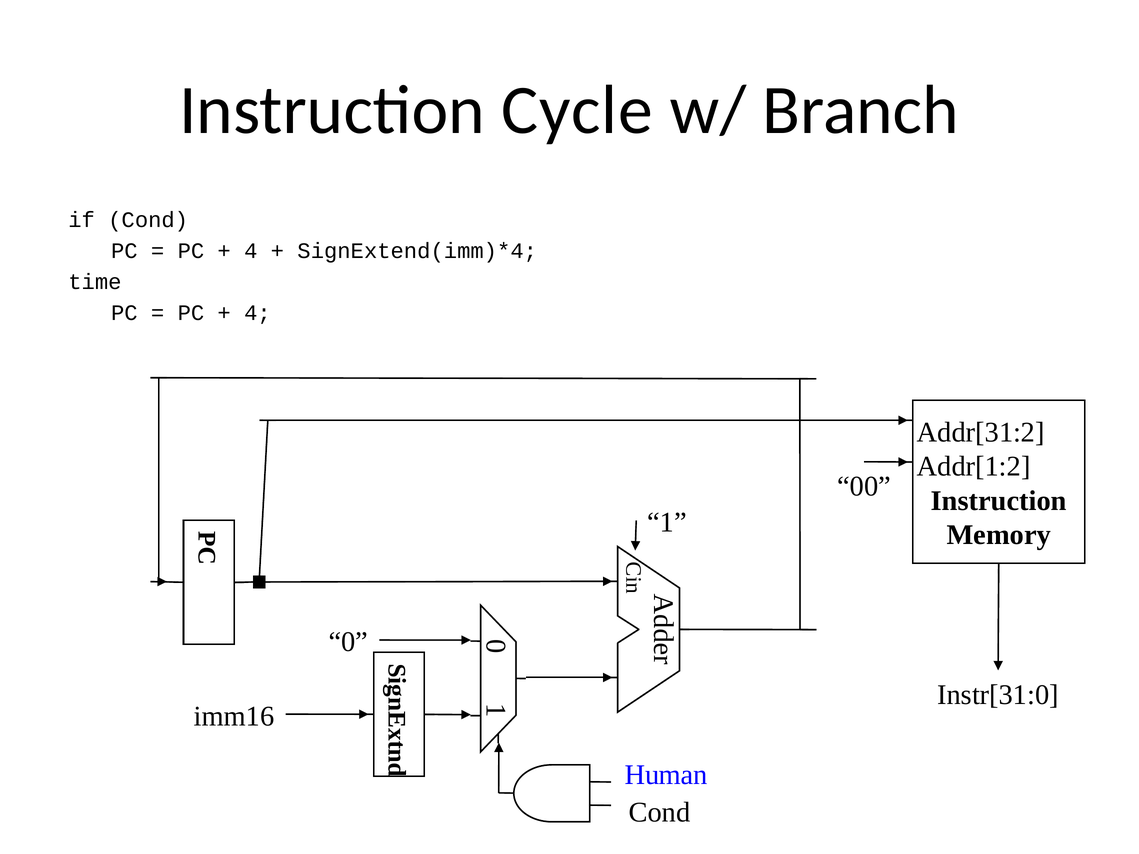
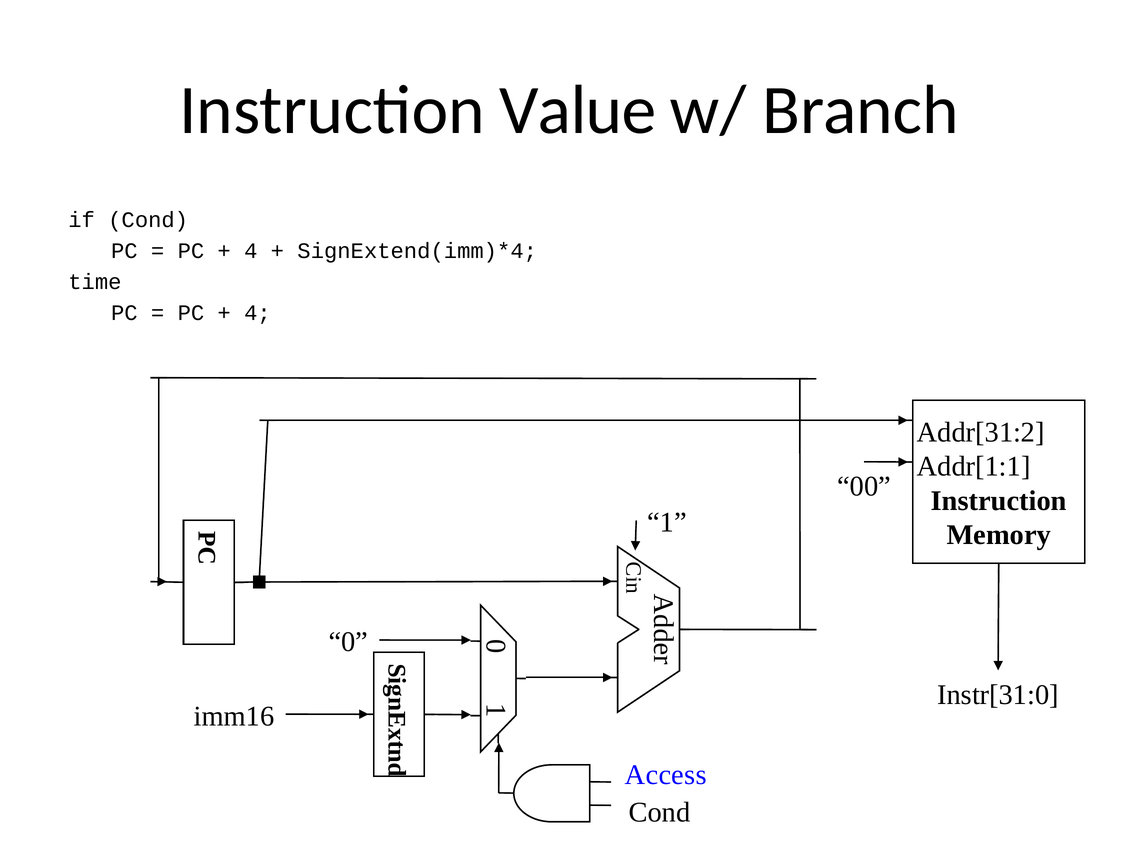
Cycle: Cycle -> Value
Addr[1:2: Addr[1:2 -> Addr[1:1
Human: Human -> Access
